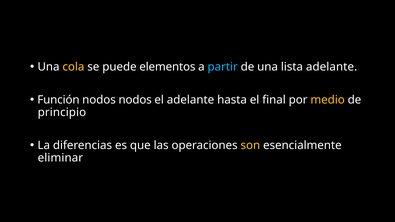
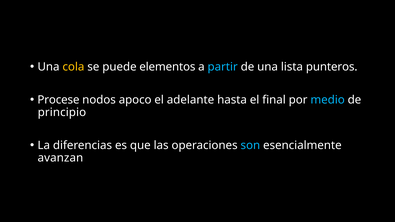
lista adelante: adelante -> punteros
Función: Función -> Procese
nodos nodos: nodos -> apoco
medio colour: yellow -> light blue
son colour: yellow -> light blue
eliminar: eliminar -> avanzan
